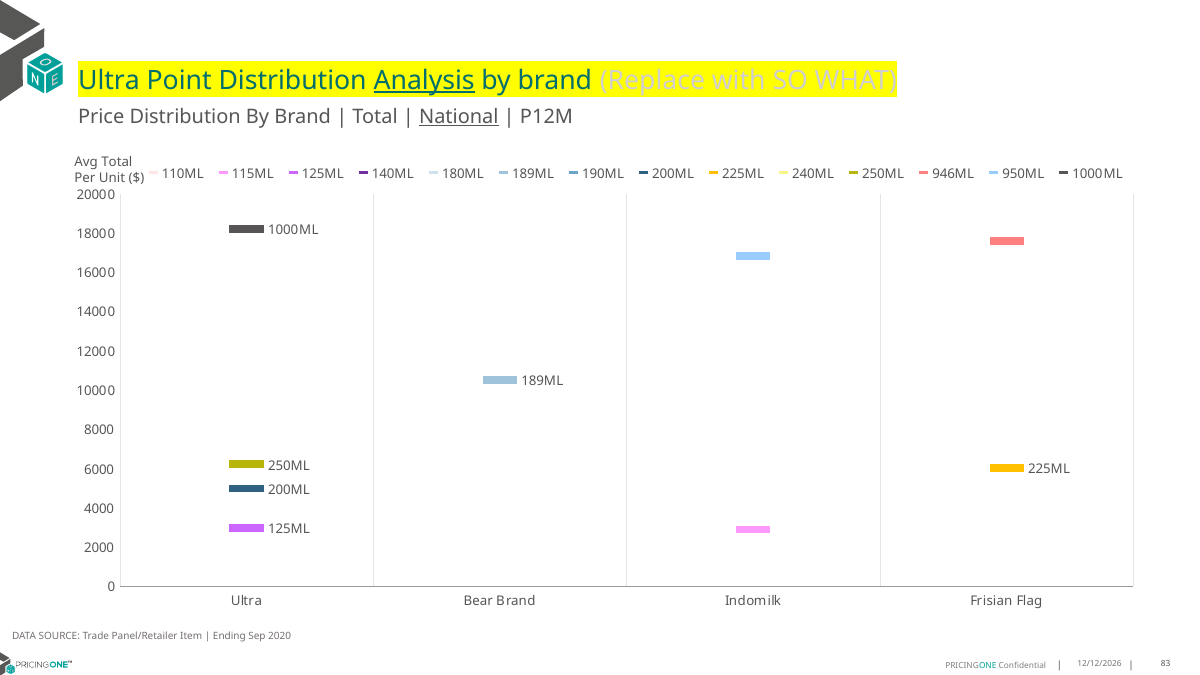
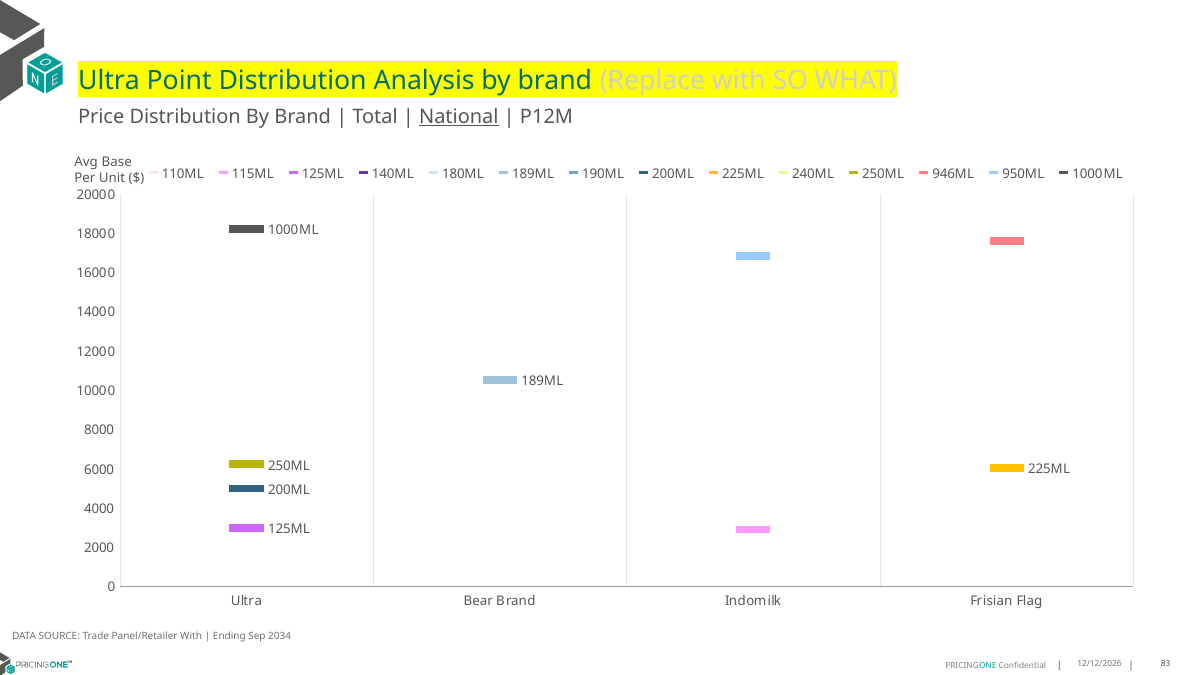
Analysis underline: present -> none
Avg Total: Total -> Base
Panel/Retailer Item: Item -> With
2020: 2020 -> 2034
